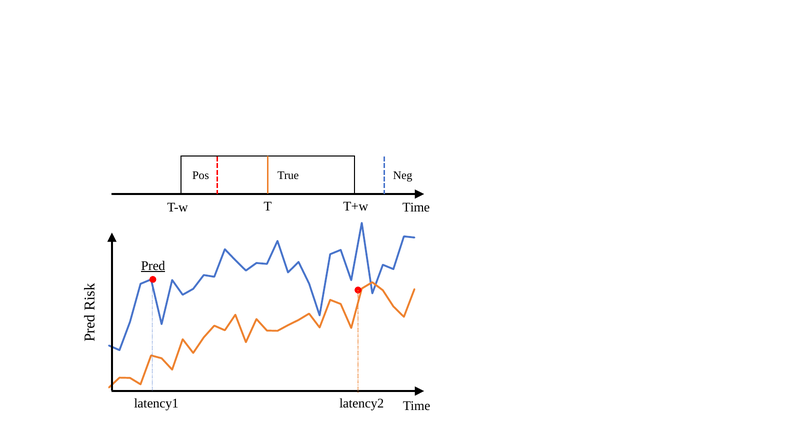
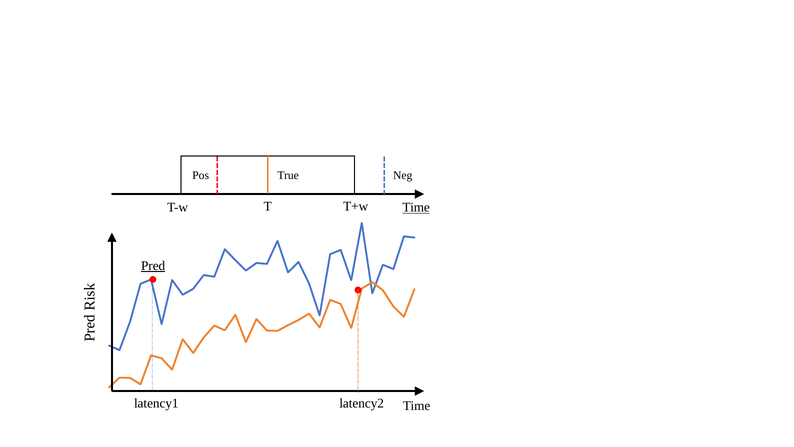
Time at (416, 207) underline: none -> present
